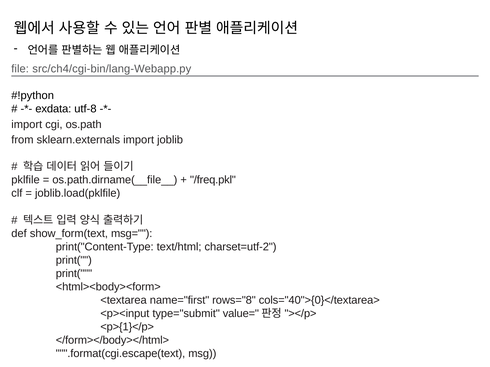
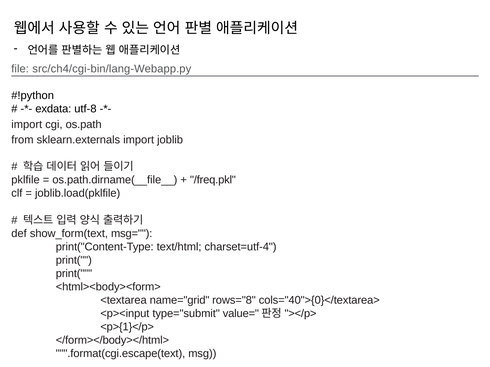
charset=utf-2: charset=utf-2 -> charset=utf-4
name="first: name="first -> name="grid
